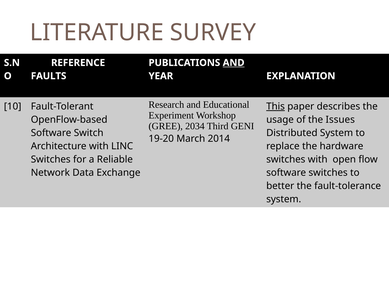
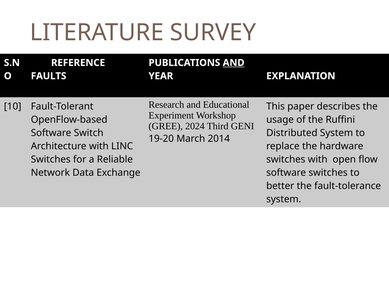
This underline: present -> none
Issues: Issues -> Ruffini
2034: 2034 -> 2024
